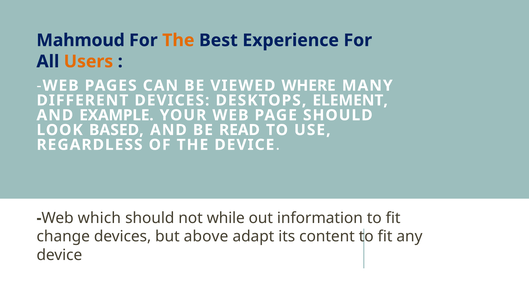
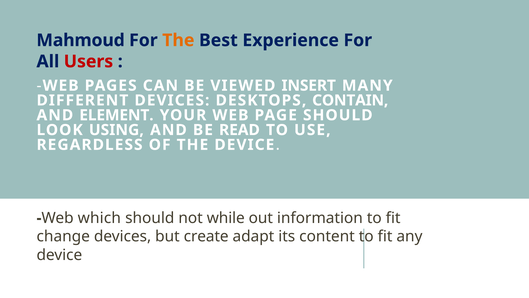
Users colour: orange -> red
WHERE: WHERE -> INSERT
ELEMENT: ELEMENT -> CONTAIN
EXAMPLE: EXAMPLE -> ELEMENT
BASED: BASED -> USING
above: above -> create
